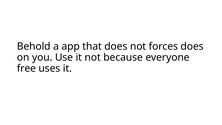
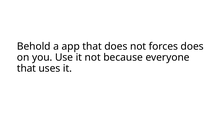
free at (26, 68): free -> that
